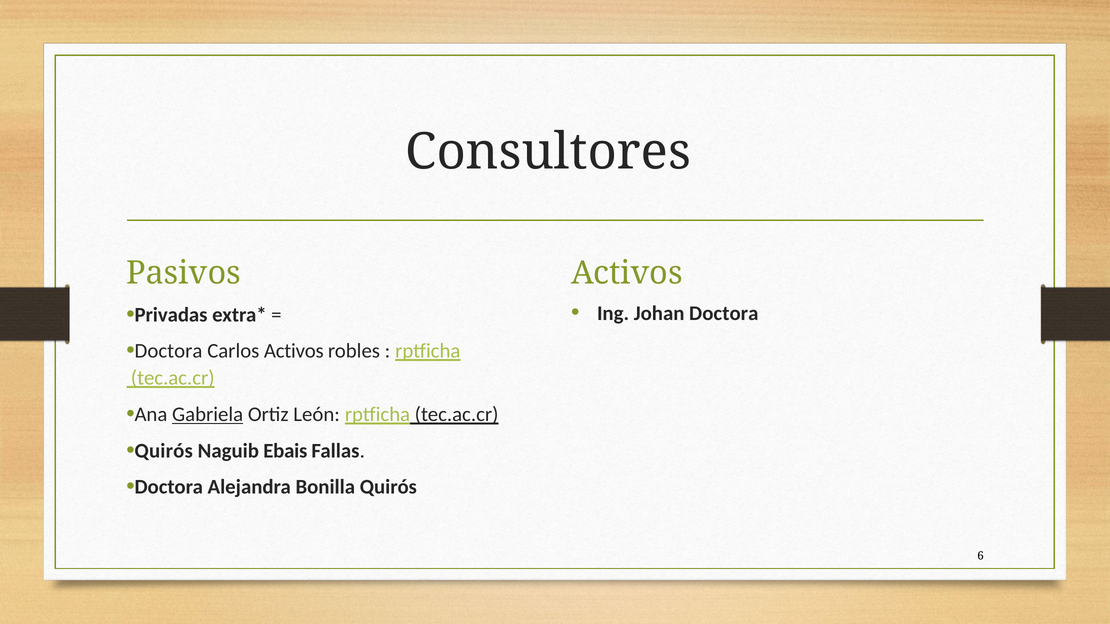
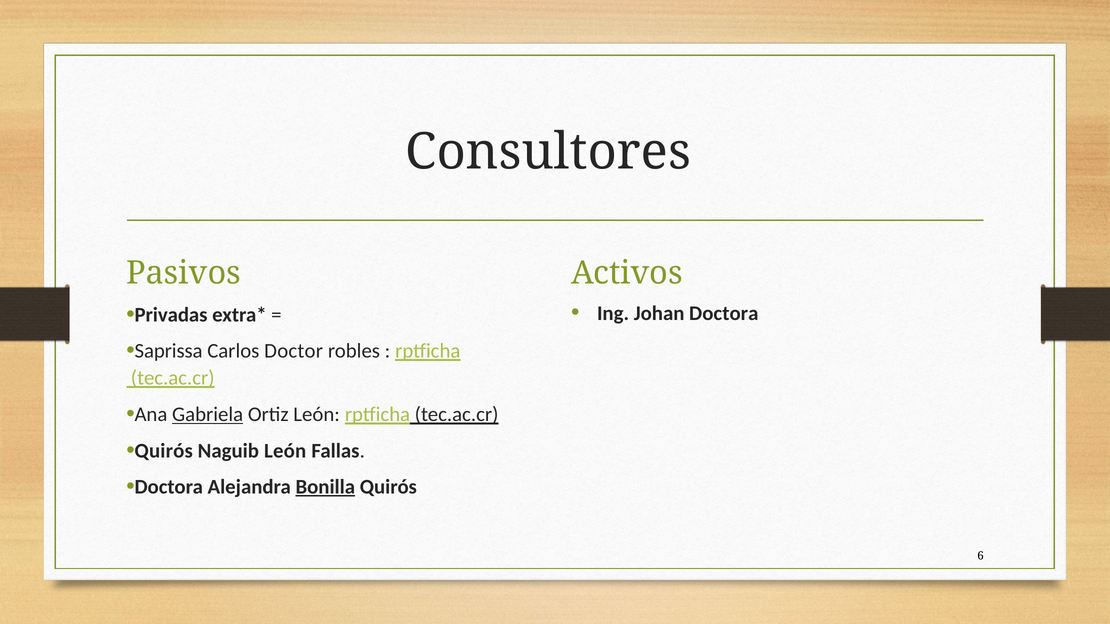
Doctora at (168, 351): Doctora -> Saprissa
Carlos Activos: Activos -> Doctor
Naguib Ebais: Ebais -> León
Bonilla underline: none -> present
